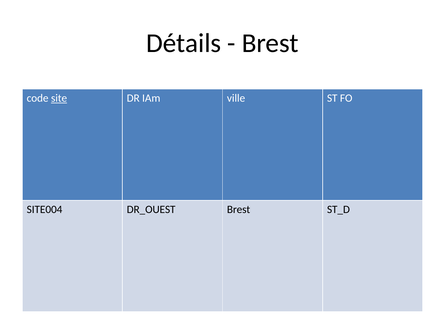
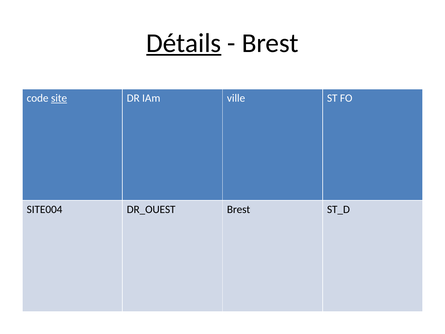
Détails underline: none -> present
